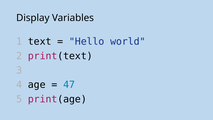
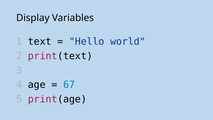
47: 47 -> 67
